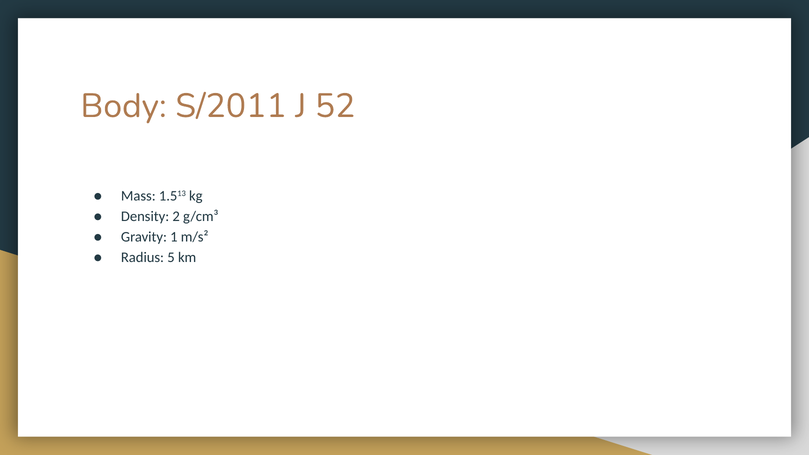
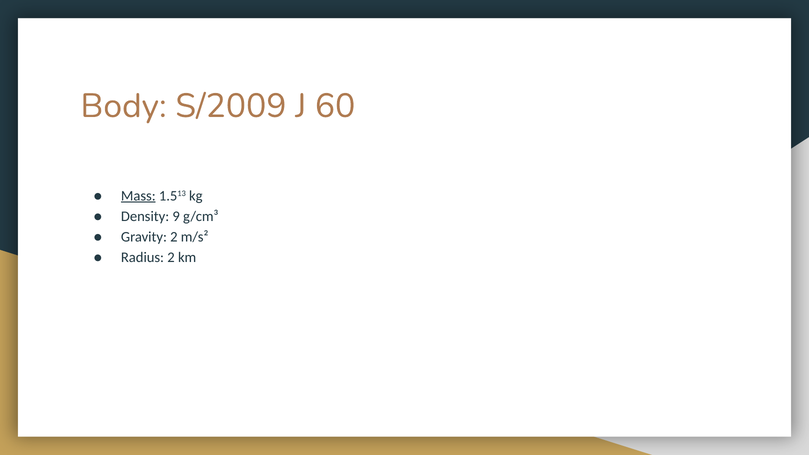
S/2011: S/2011 -> S/2009
52: 52 -> 60
Mass underline: none -> present
2: 2 -> 9
Gravity 1: 1 -> 2
Radius 5: 5 -> 2
